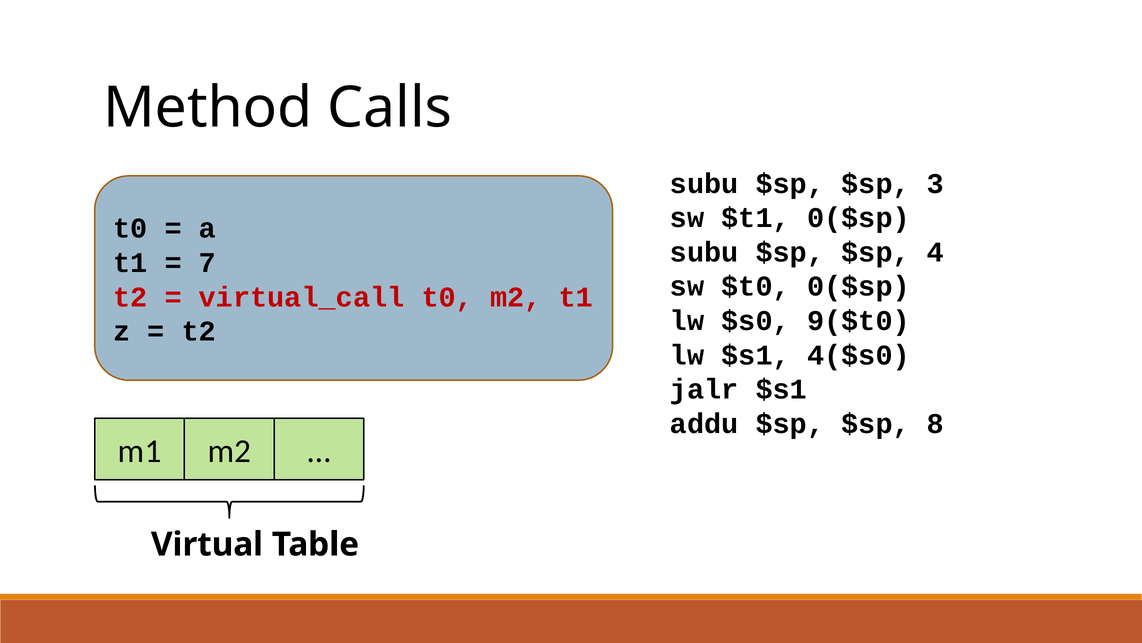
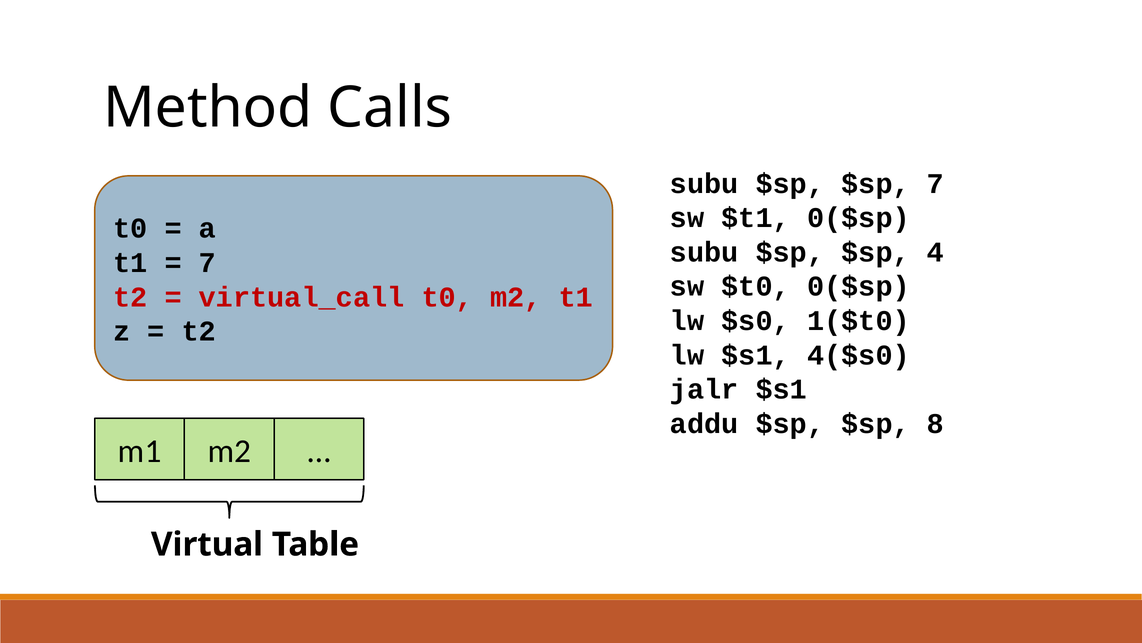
$sp 3: 3 -> 7
9($t0: 9($t0 -> 1($t0
